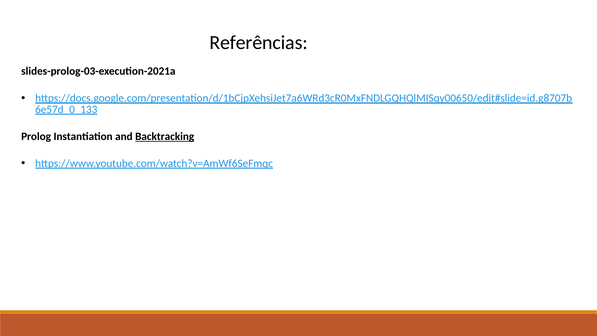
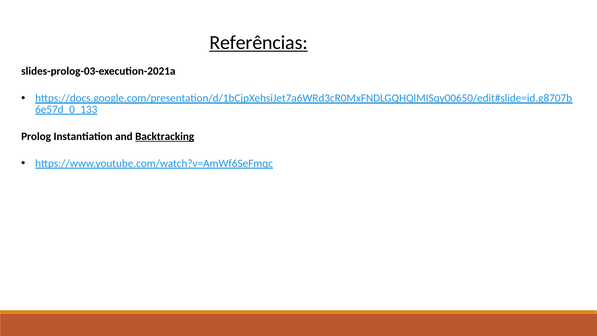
Referências underline: none -> present
